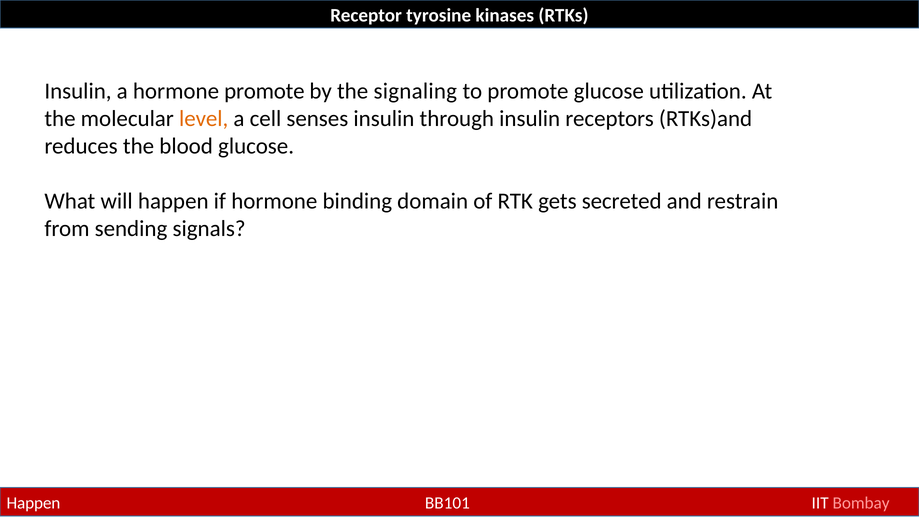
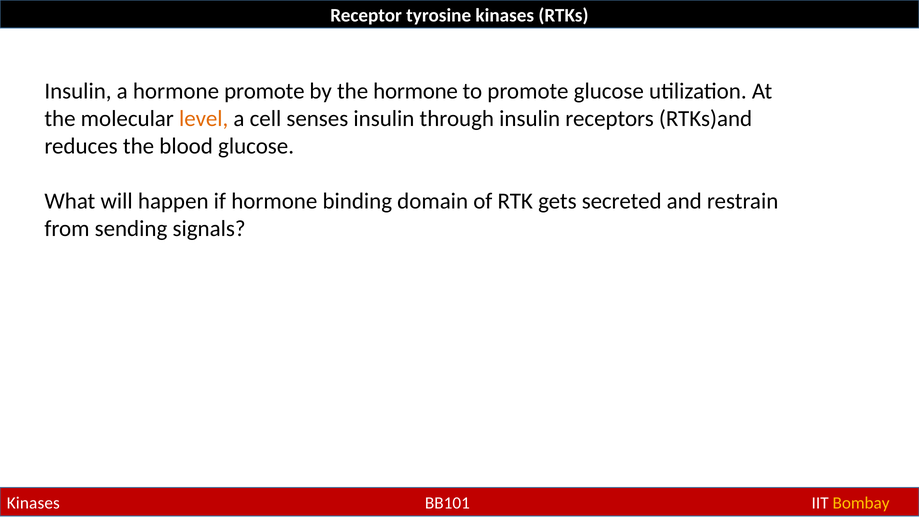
the signaling: signaling -> hormone
Happen at (33, 503): Happen -> Kinases
Bombay colour: pink -> yellow
